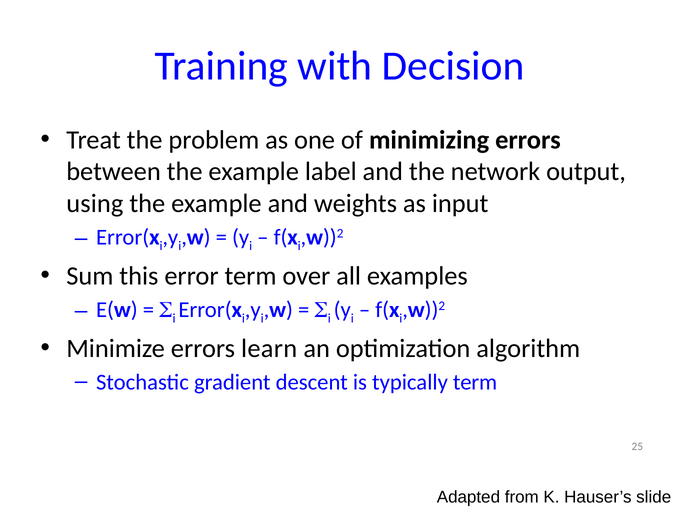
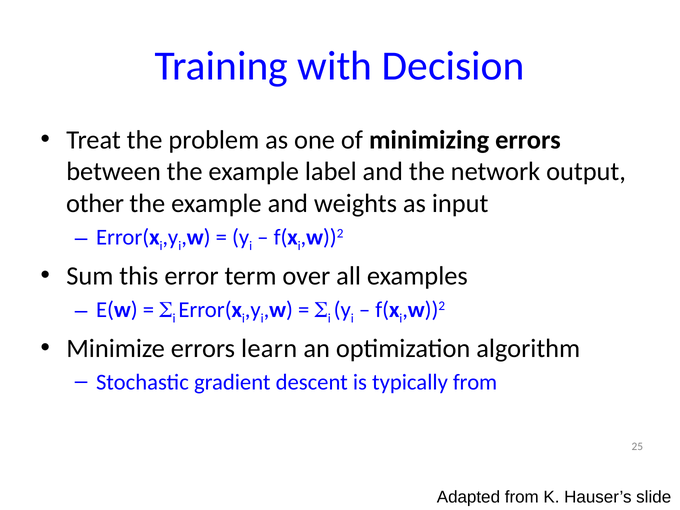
using: using -> other
typically term: term -> from
